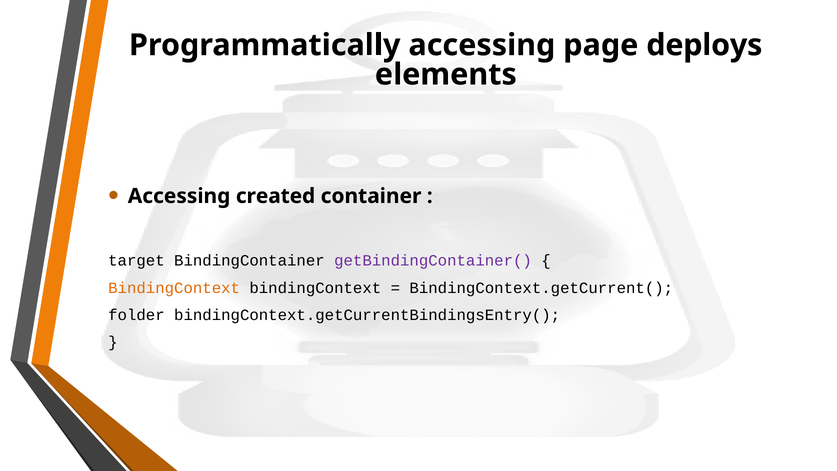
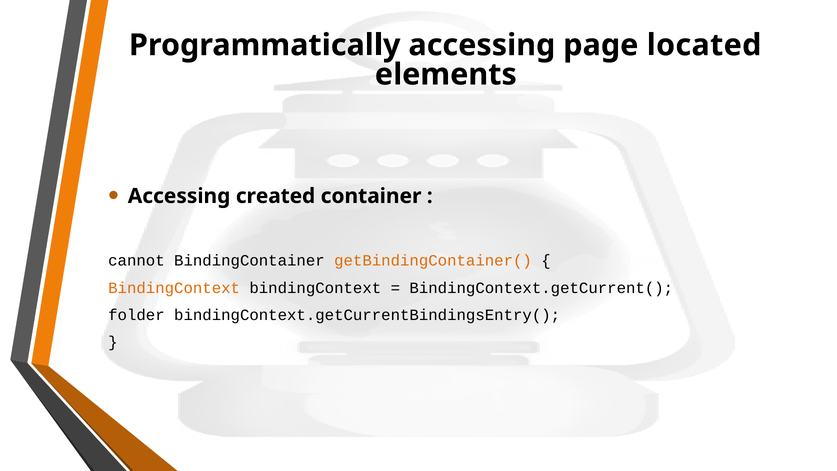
deploys: deploys -> located
target: target -> cannot
getBindingContainer( colour: purple -> orange
